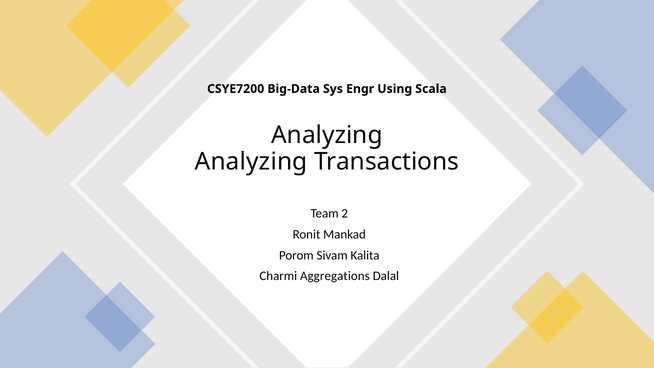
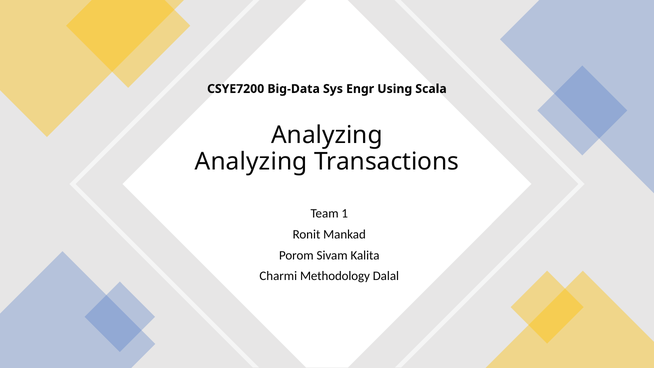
2: 2 -> 1
Aggregations: Aggregations -> Methodology
